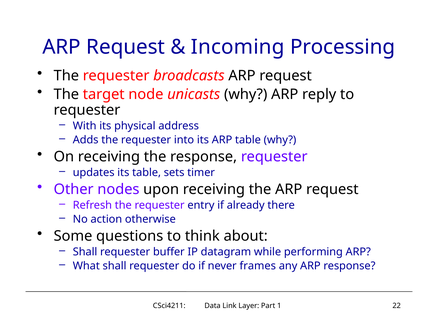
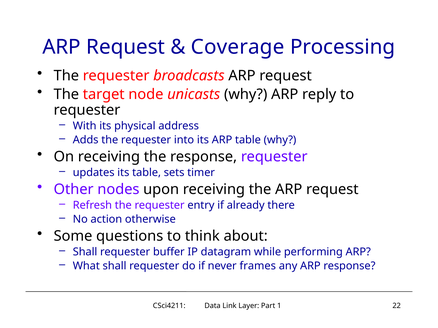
Incoming: Incoming -> Coverage
